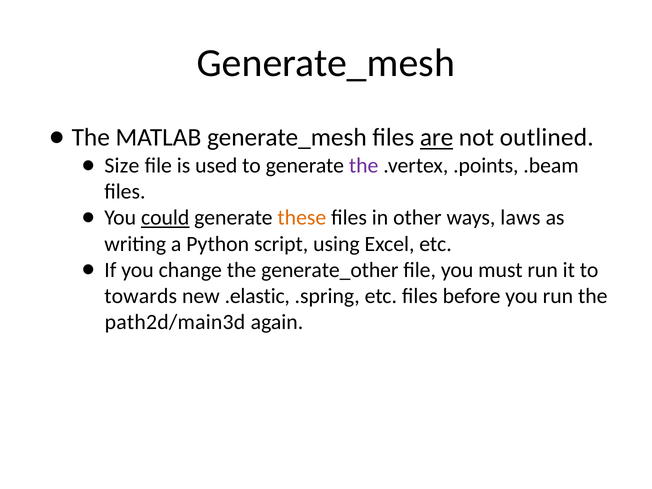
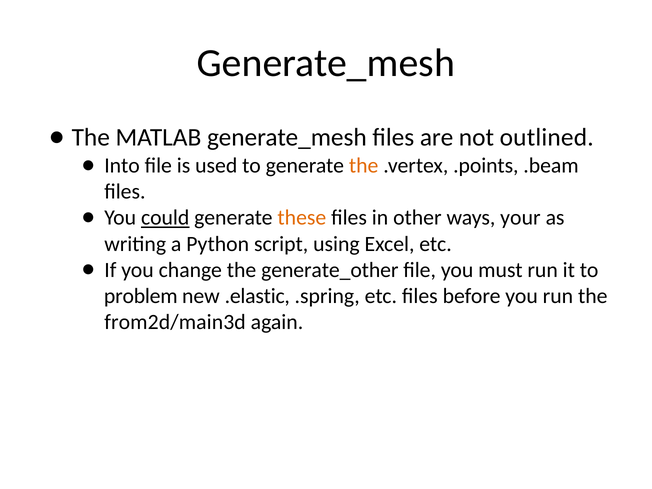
are underline: present -> none
Size: Size -> Into
the at (364, 166) colour: purple -> orange
laws: laws -> your
towards: towards -> problem
path2d/main3d: path2d/main3d -> from2d/main3d
